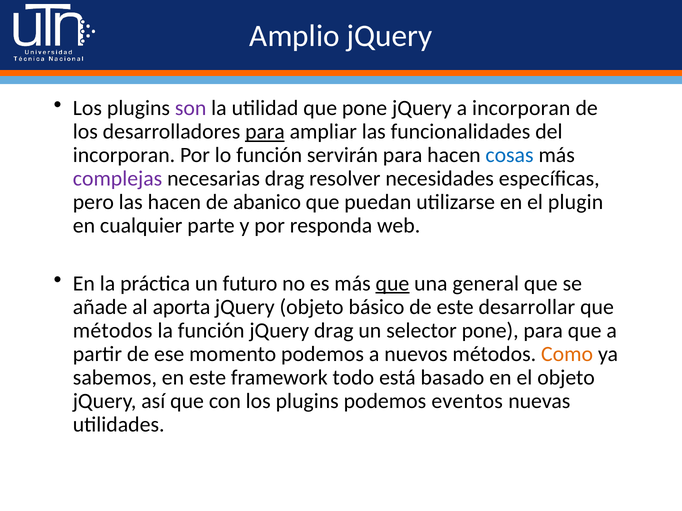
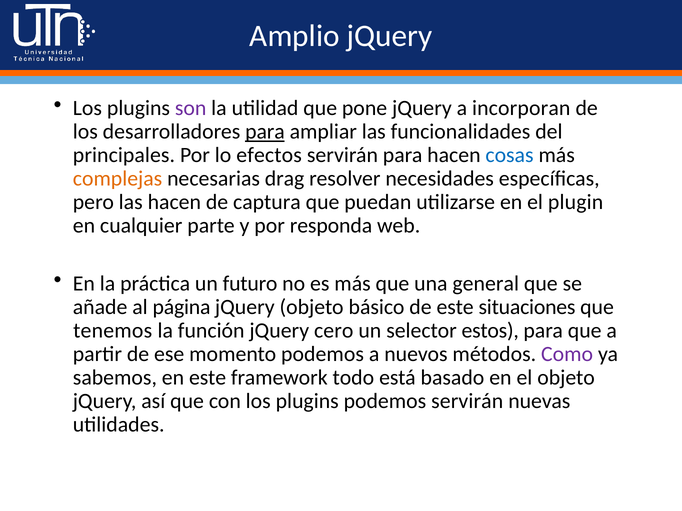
incorporan at (124, 155): incorporan -> principales
lo función: función -> efectos
complejas colour: purple -> orange
abanico: abanico -> captura
que at (392, 284) underline: present -> none
aporta: aporta -> página
desarrollar: desarrollar -> situaciones
métodos at (113, 331): métodos -> tenemos
jQuery drag: drag -> cero
selector pone: pone -> estos
Como colour: orange -> purple
podemos eventos: eventos -> servirán
